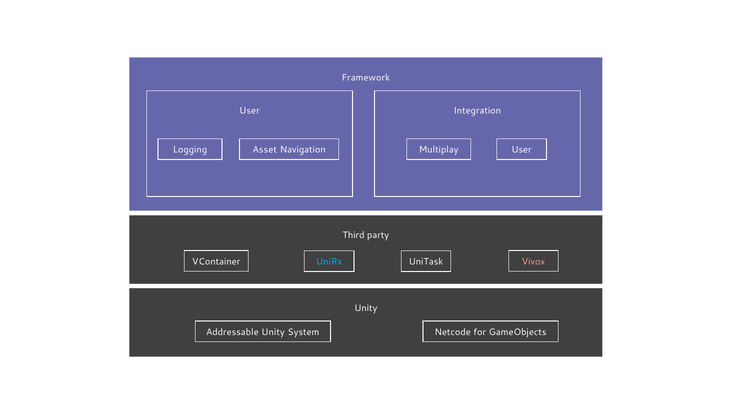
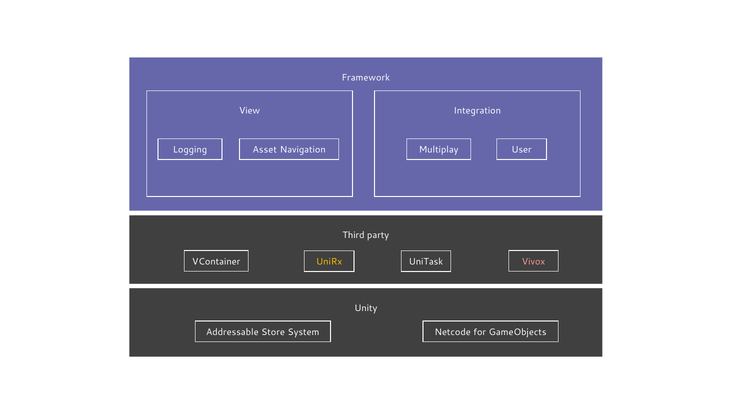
User at (250, 111): User -> View
UniRx colour: light blue -> yellow
Addressable Unity: Unity -> Store
